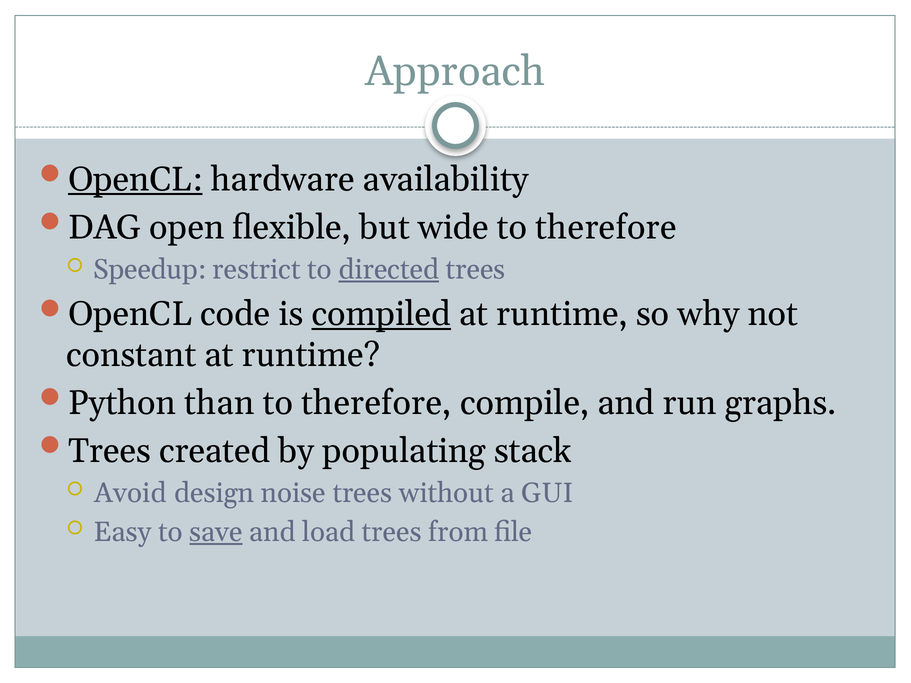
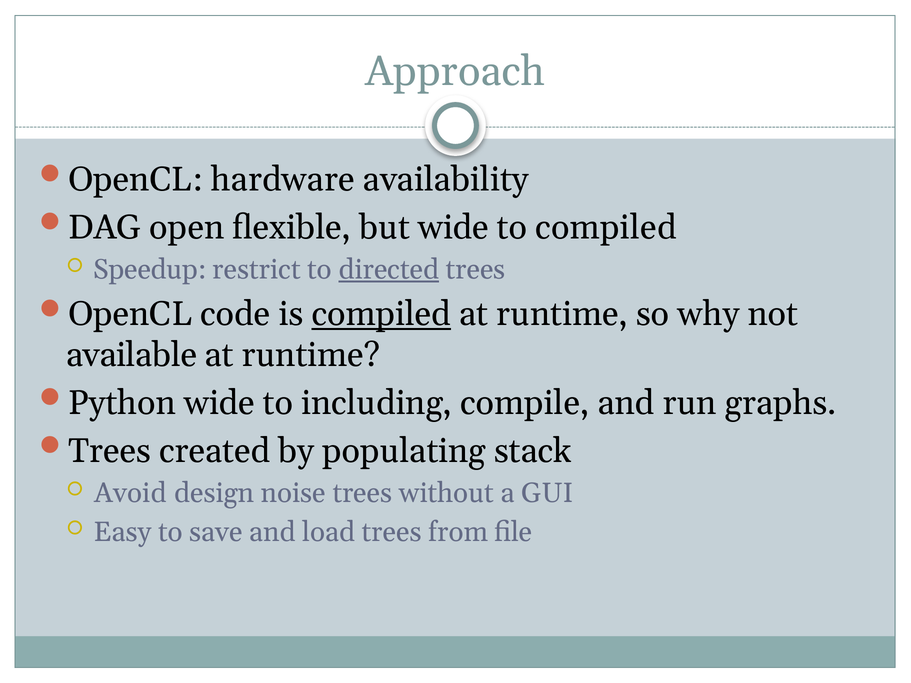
OpenCL at (135, 180) underline: present -> none
therefore at (606, 227): therefore -> compiled
constant: constant -> available
Python than: than -> wide
therefore at (376, 403): therefore -> including
save underline: present -> none
